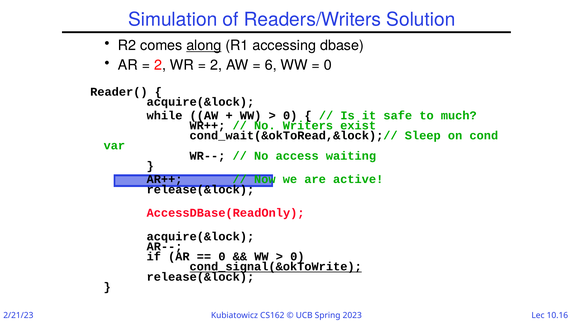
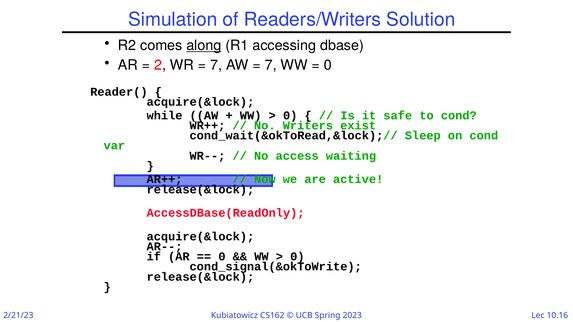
2 at (216, 65): 2 -> 7
6 at (271, 65): 6 -> 7
to much: much -> cond
cond_signal(&okToWrite underline: present -> none
